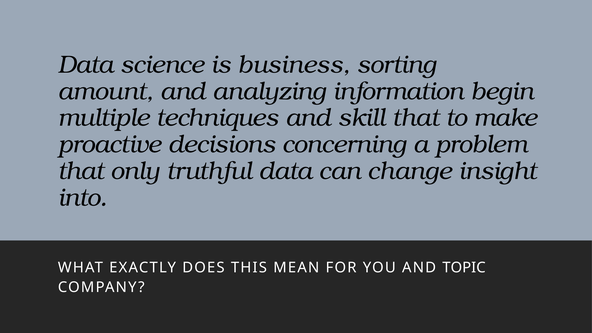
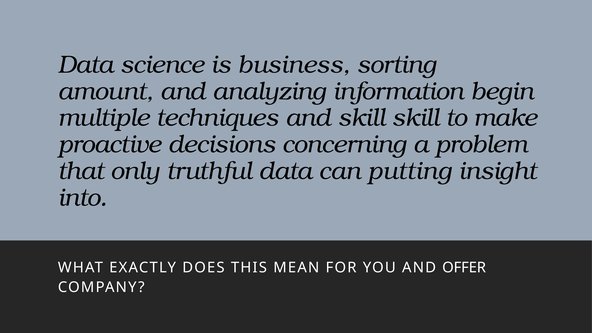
skill that: that -> skill
change: change -> putting
TOPIC: TOPIC -> OFFER
